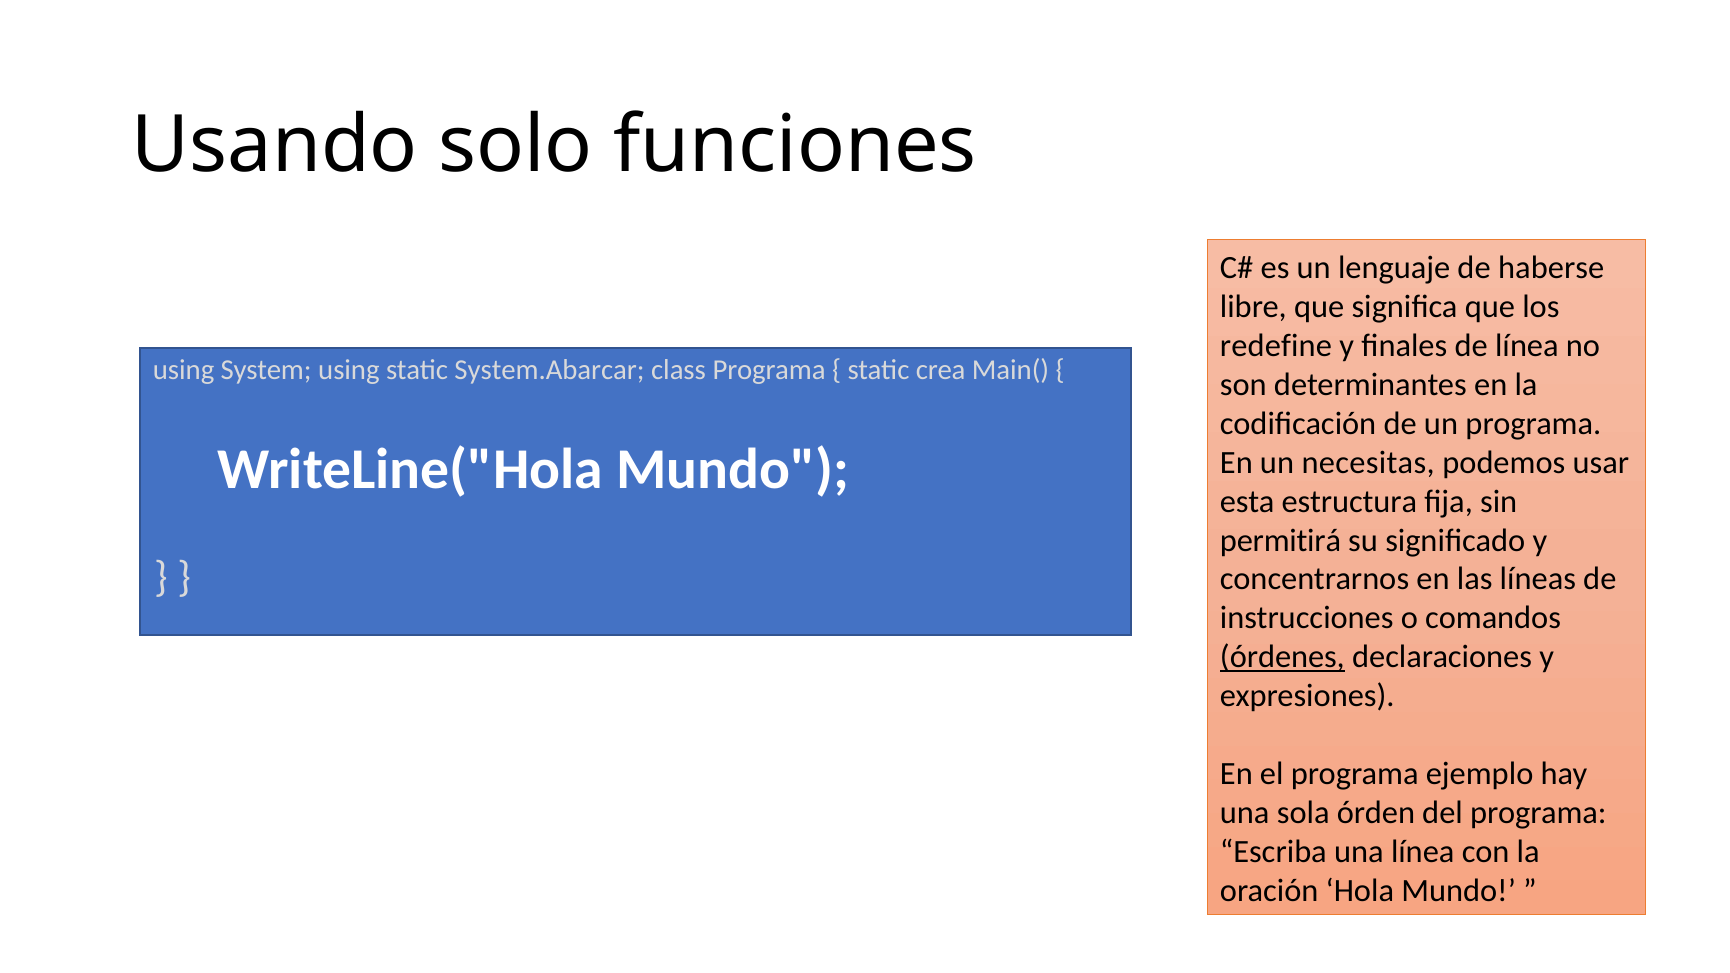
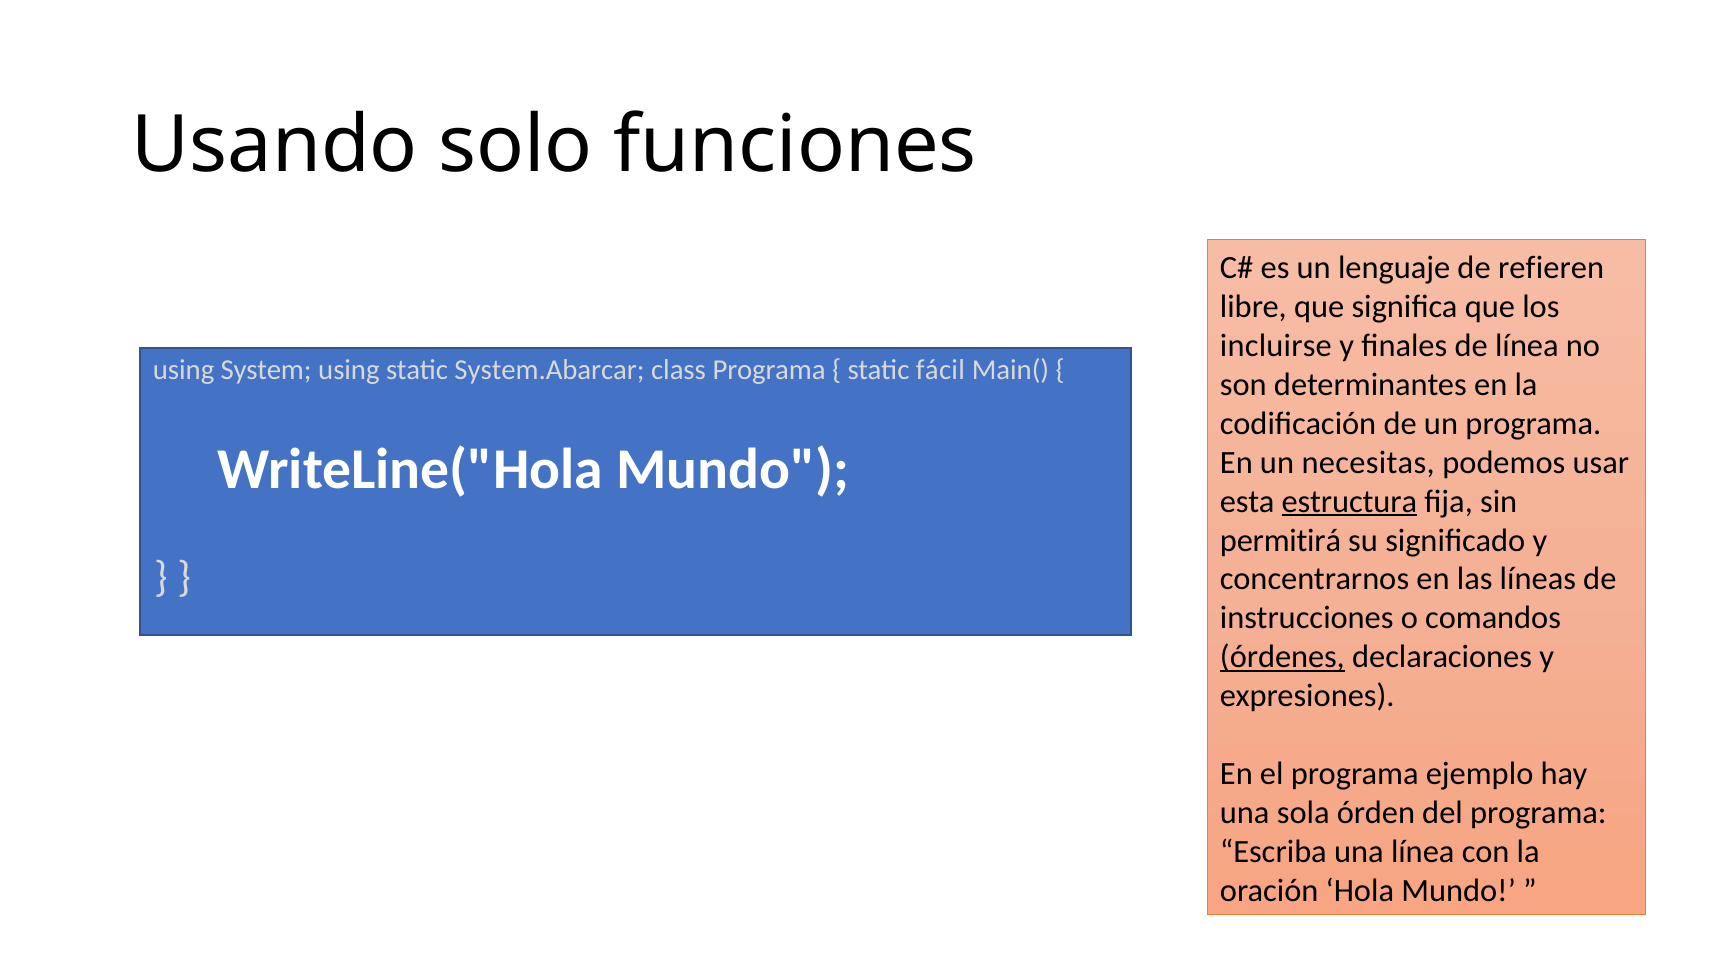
haberse: haberse -> refieren
redefine: redefine -> incluirse
crea: crea -> fácil
estructura underline: none -> present
